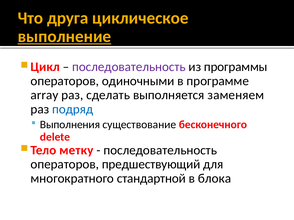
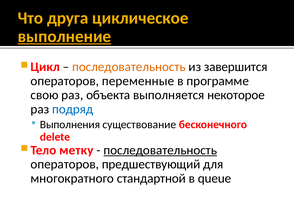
последовательность at (129, 67) colour: purple -> orange
программы: программы -> завершится
одиночными: одиночными -> переменные
array: array -> свою
сделать: сделать -> объекта
заменяем: заменяем -> некоторое
последовательность at (160, 150) underline: none -> present
блока: блока -> queue
